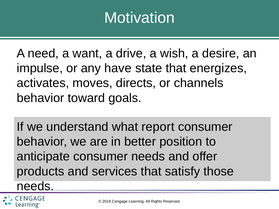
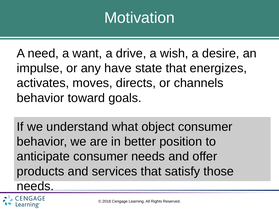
report: report -> object
